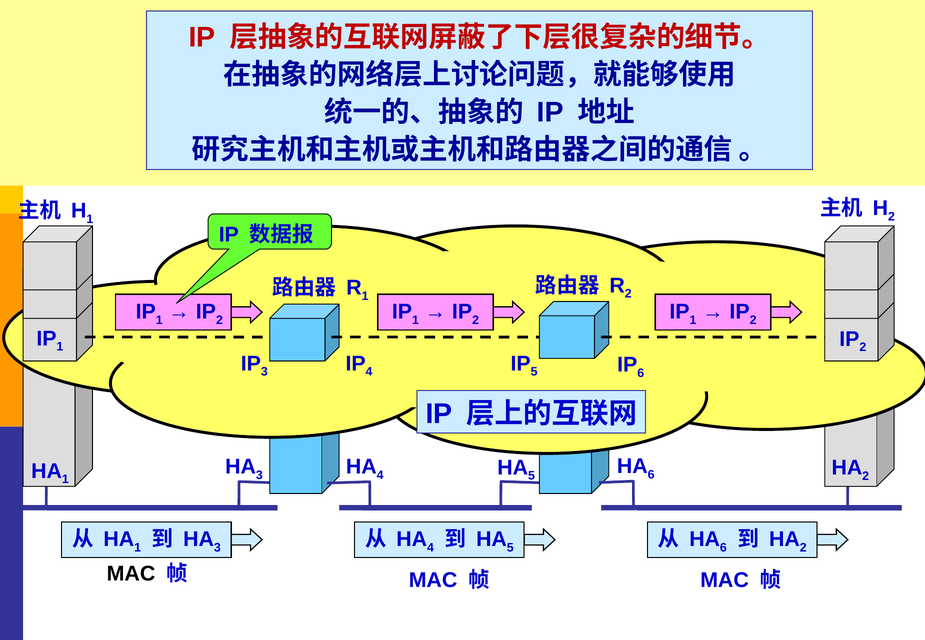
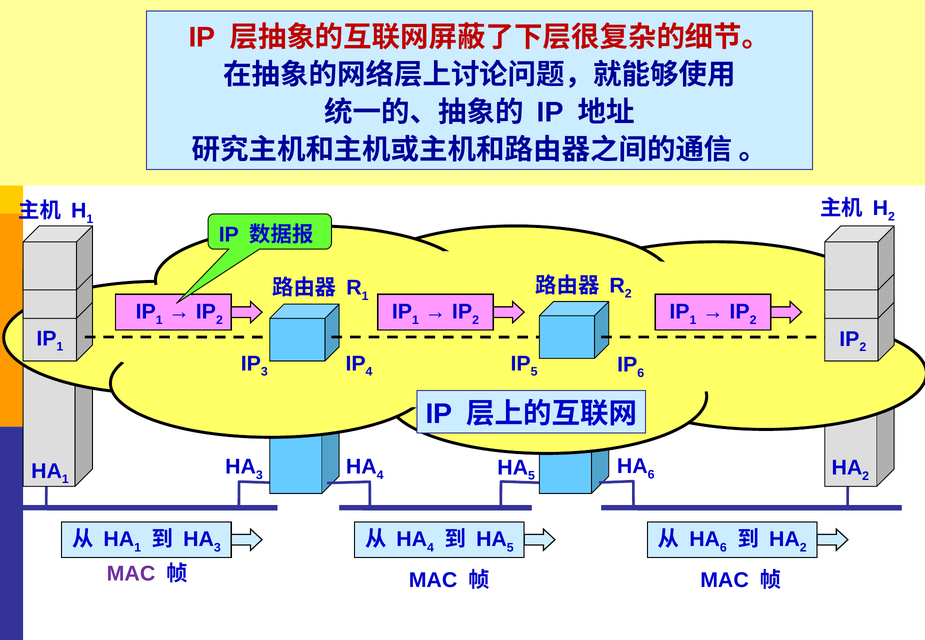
MAC at (131, 574) colour: black -> purple
